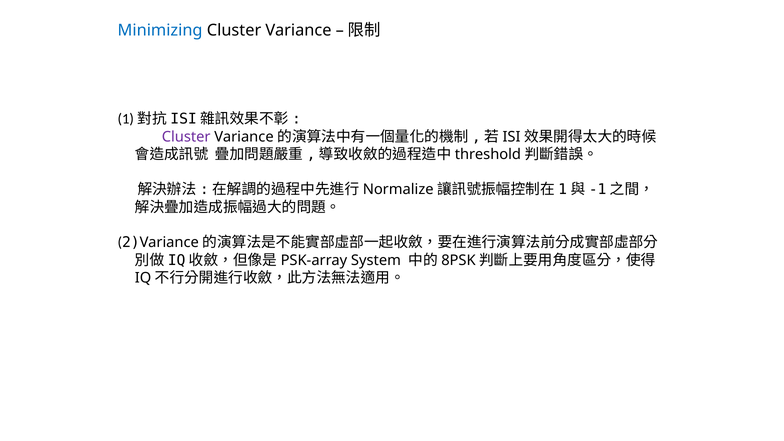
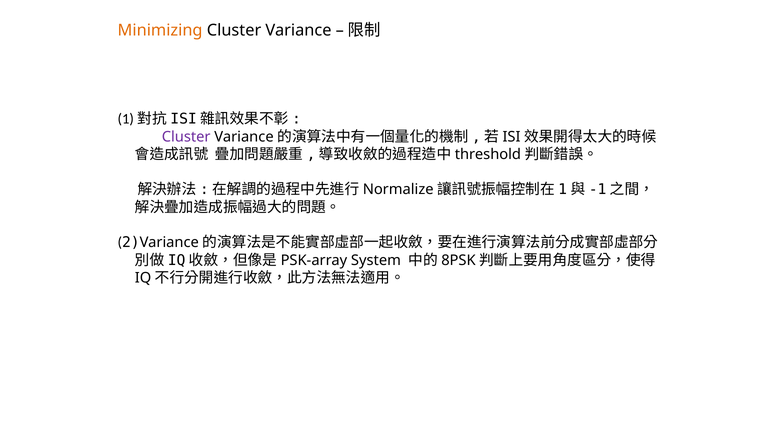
Minimizing colour: blue -> orange
